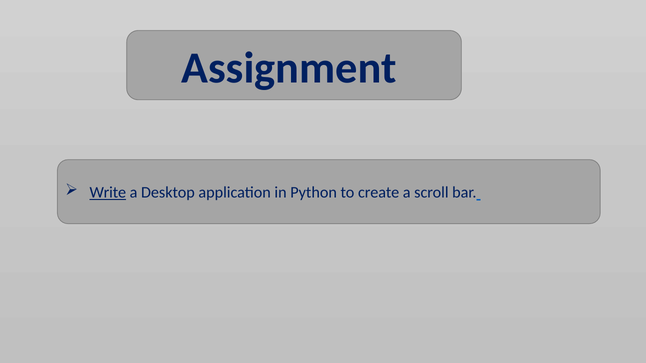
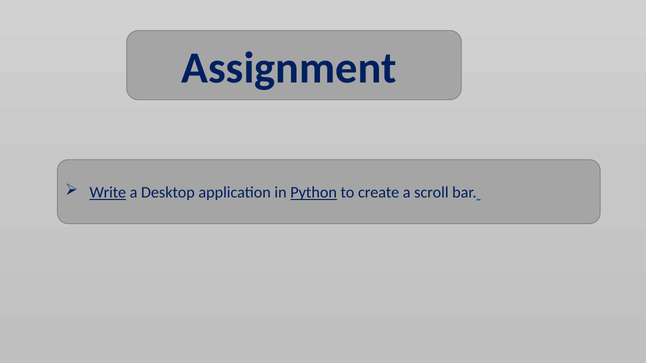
Python underline: none -> present
